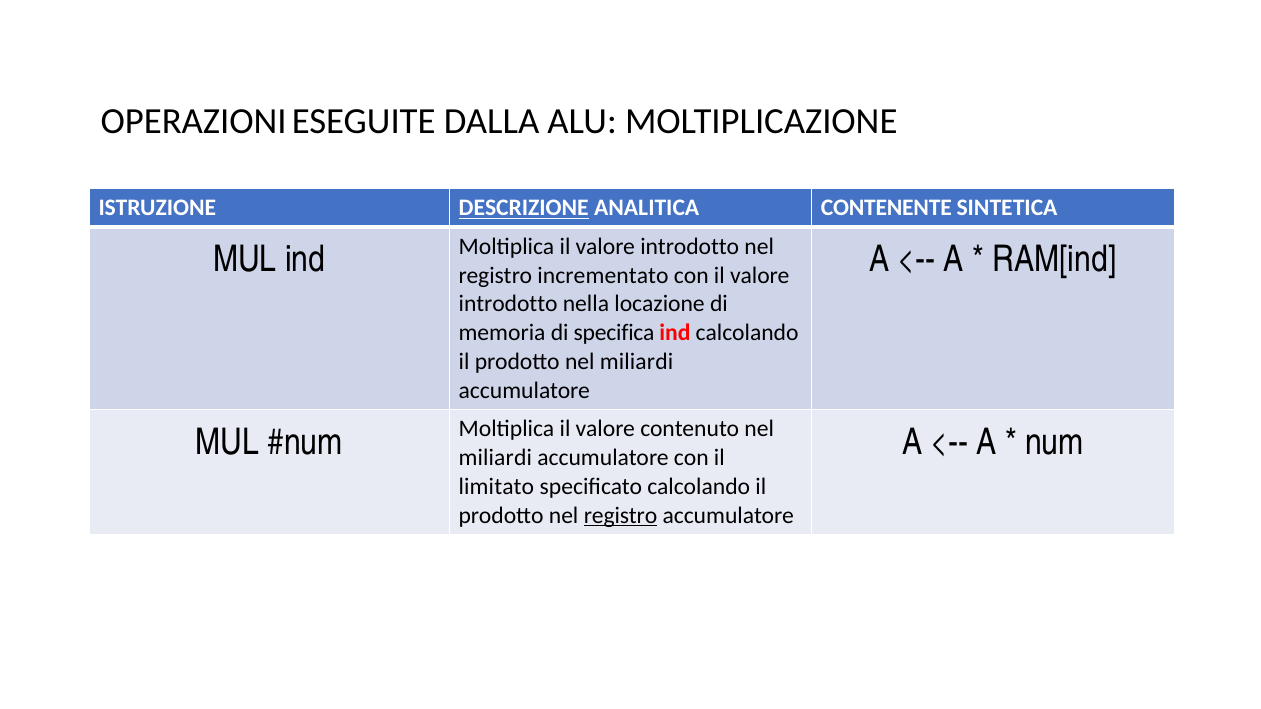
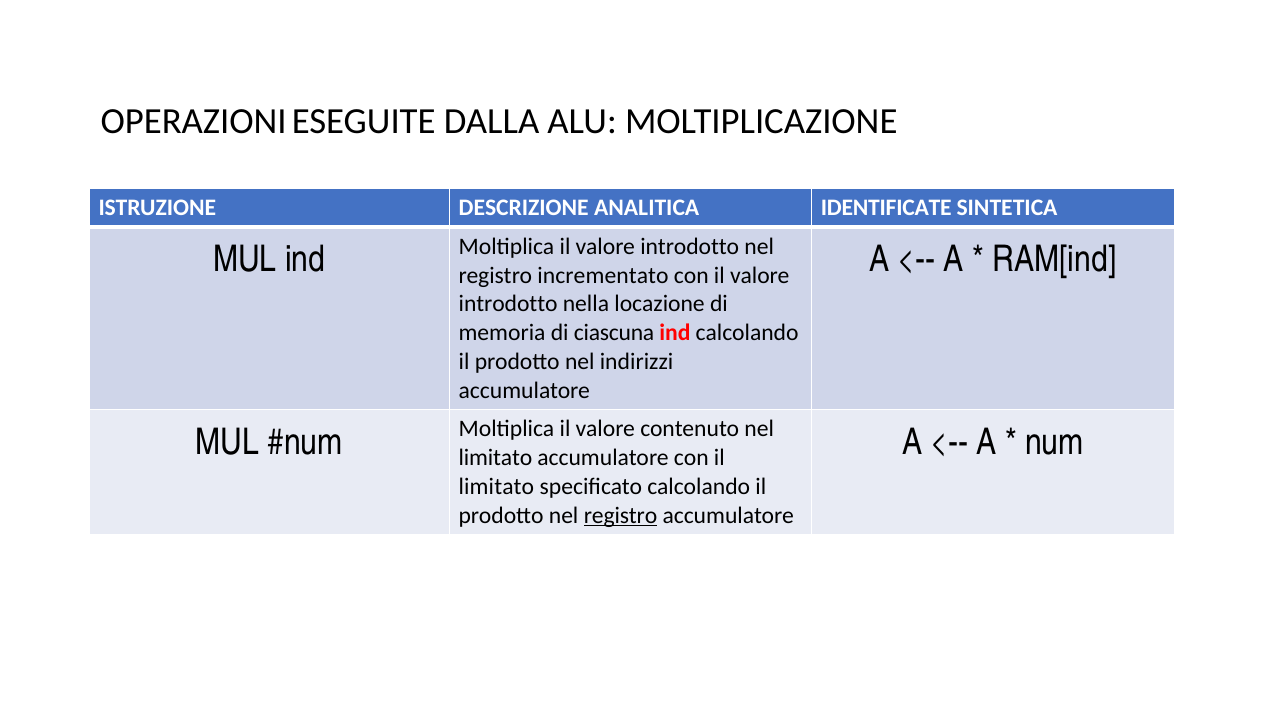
DESCRIZIONE underline: present -> none
CONTENENTE: CONTENENTE -> IDENTIFICATE
specifica: specifica -> ciascuna
prodotto nel miliardi: miliardi -> indirizzi
miliardi at (495, 458): miliardi -> limitato
